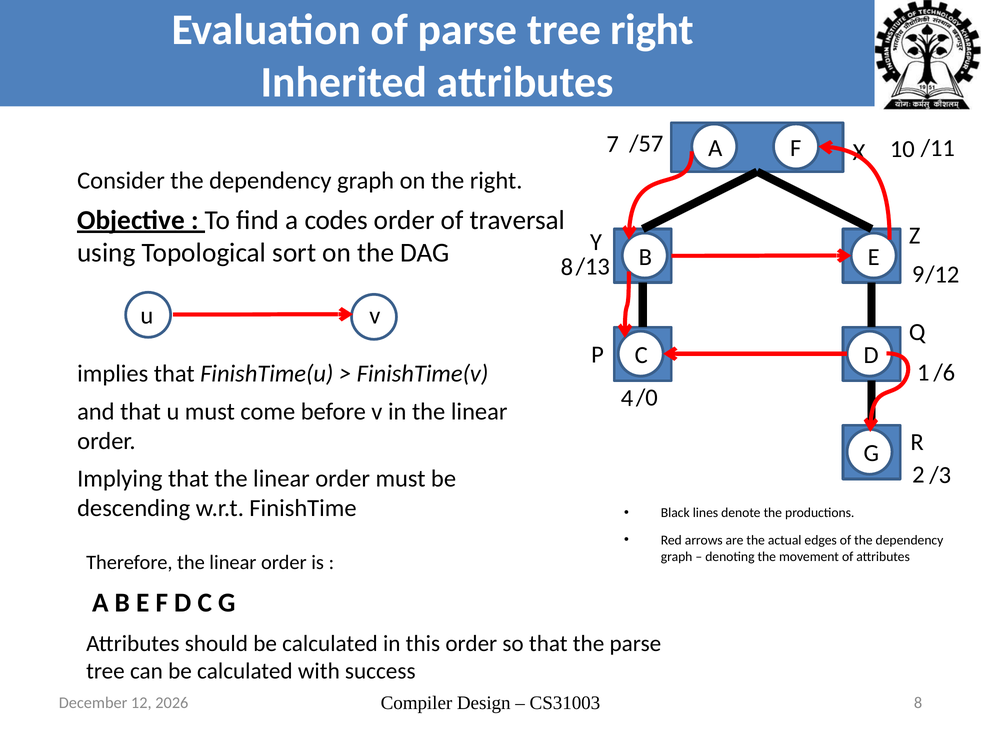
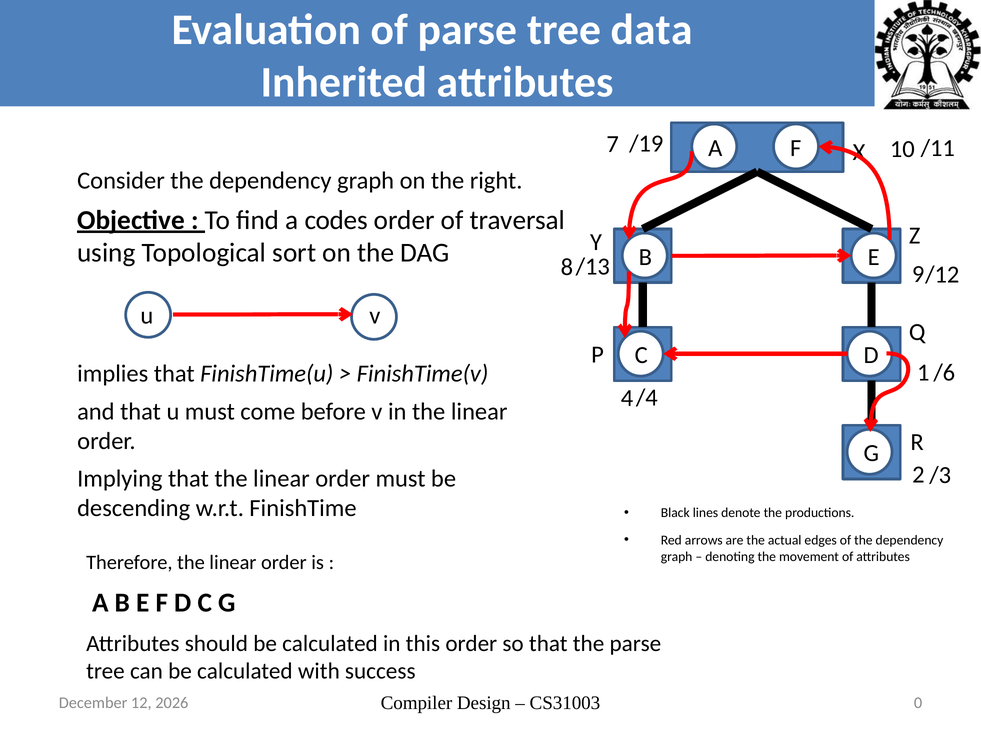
tree right: right -> data
/57: /57 -> /19
/0: /0 -> /4
8: 8 -> 0
